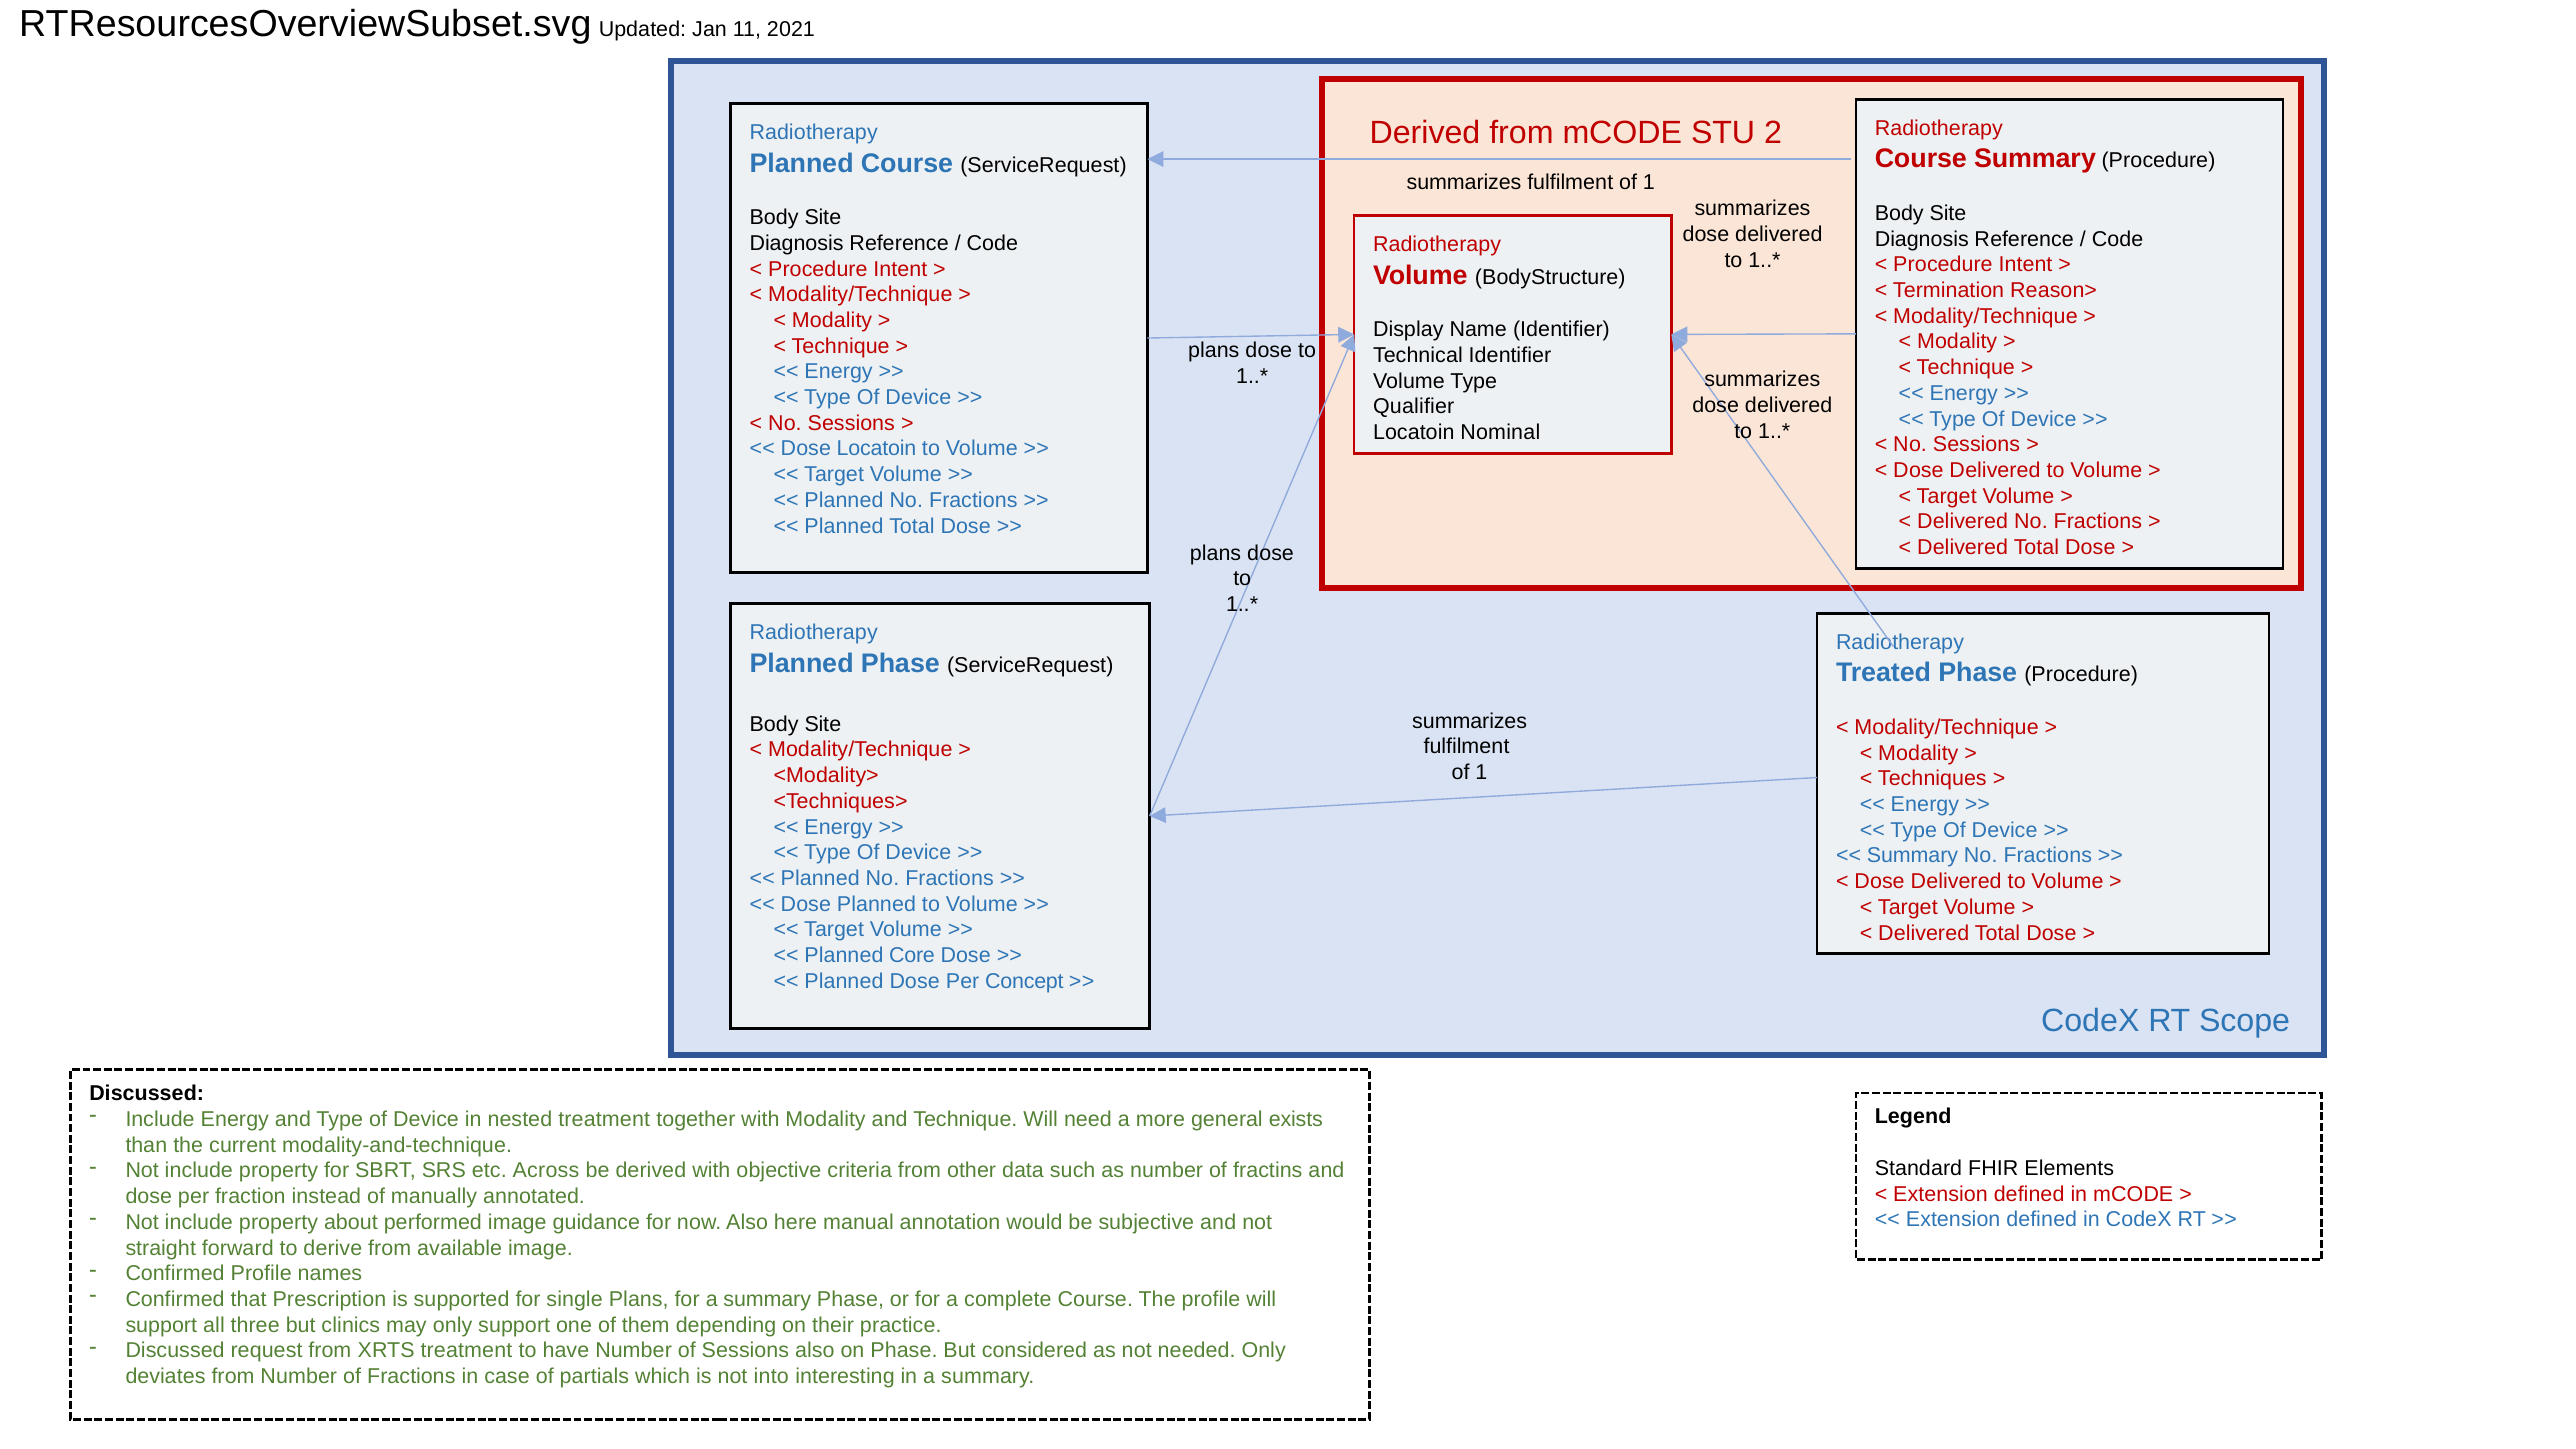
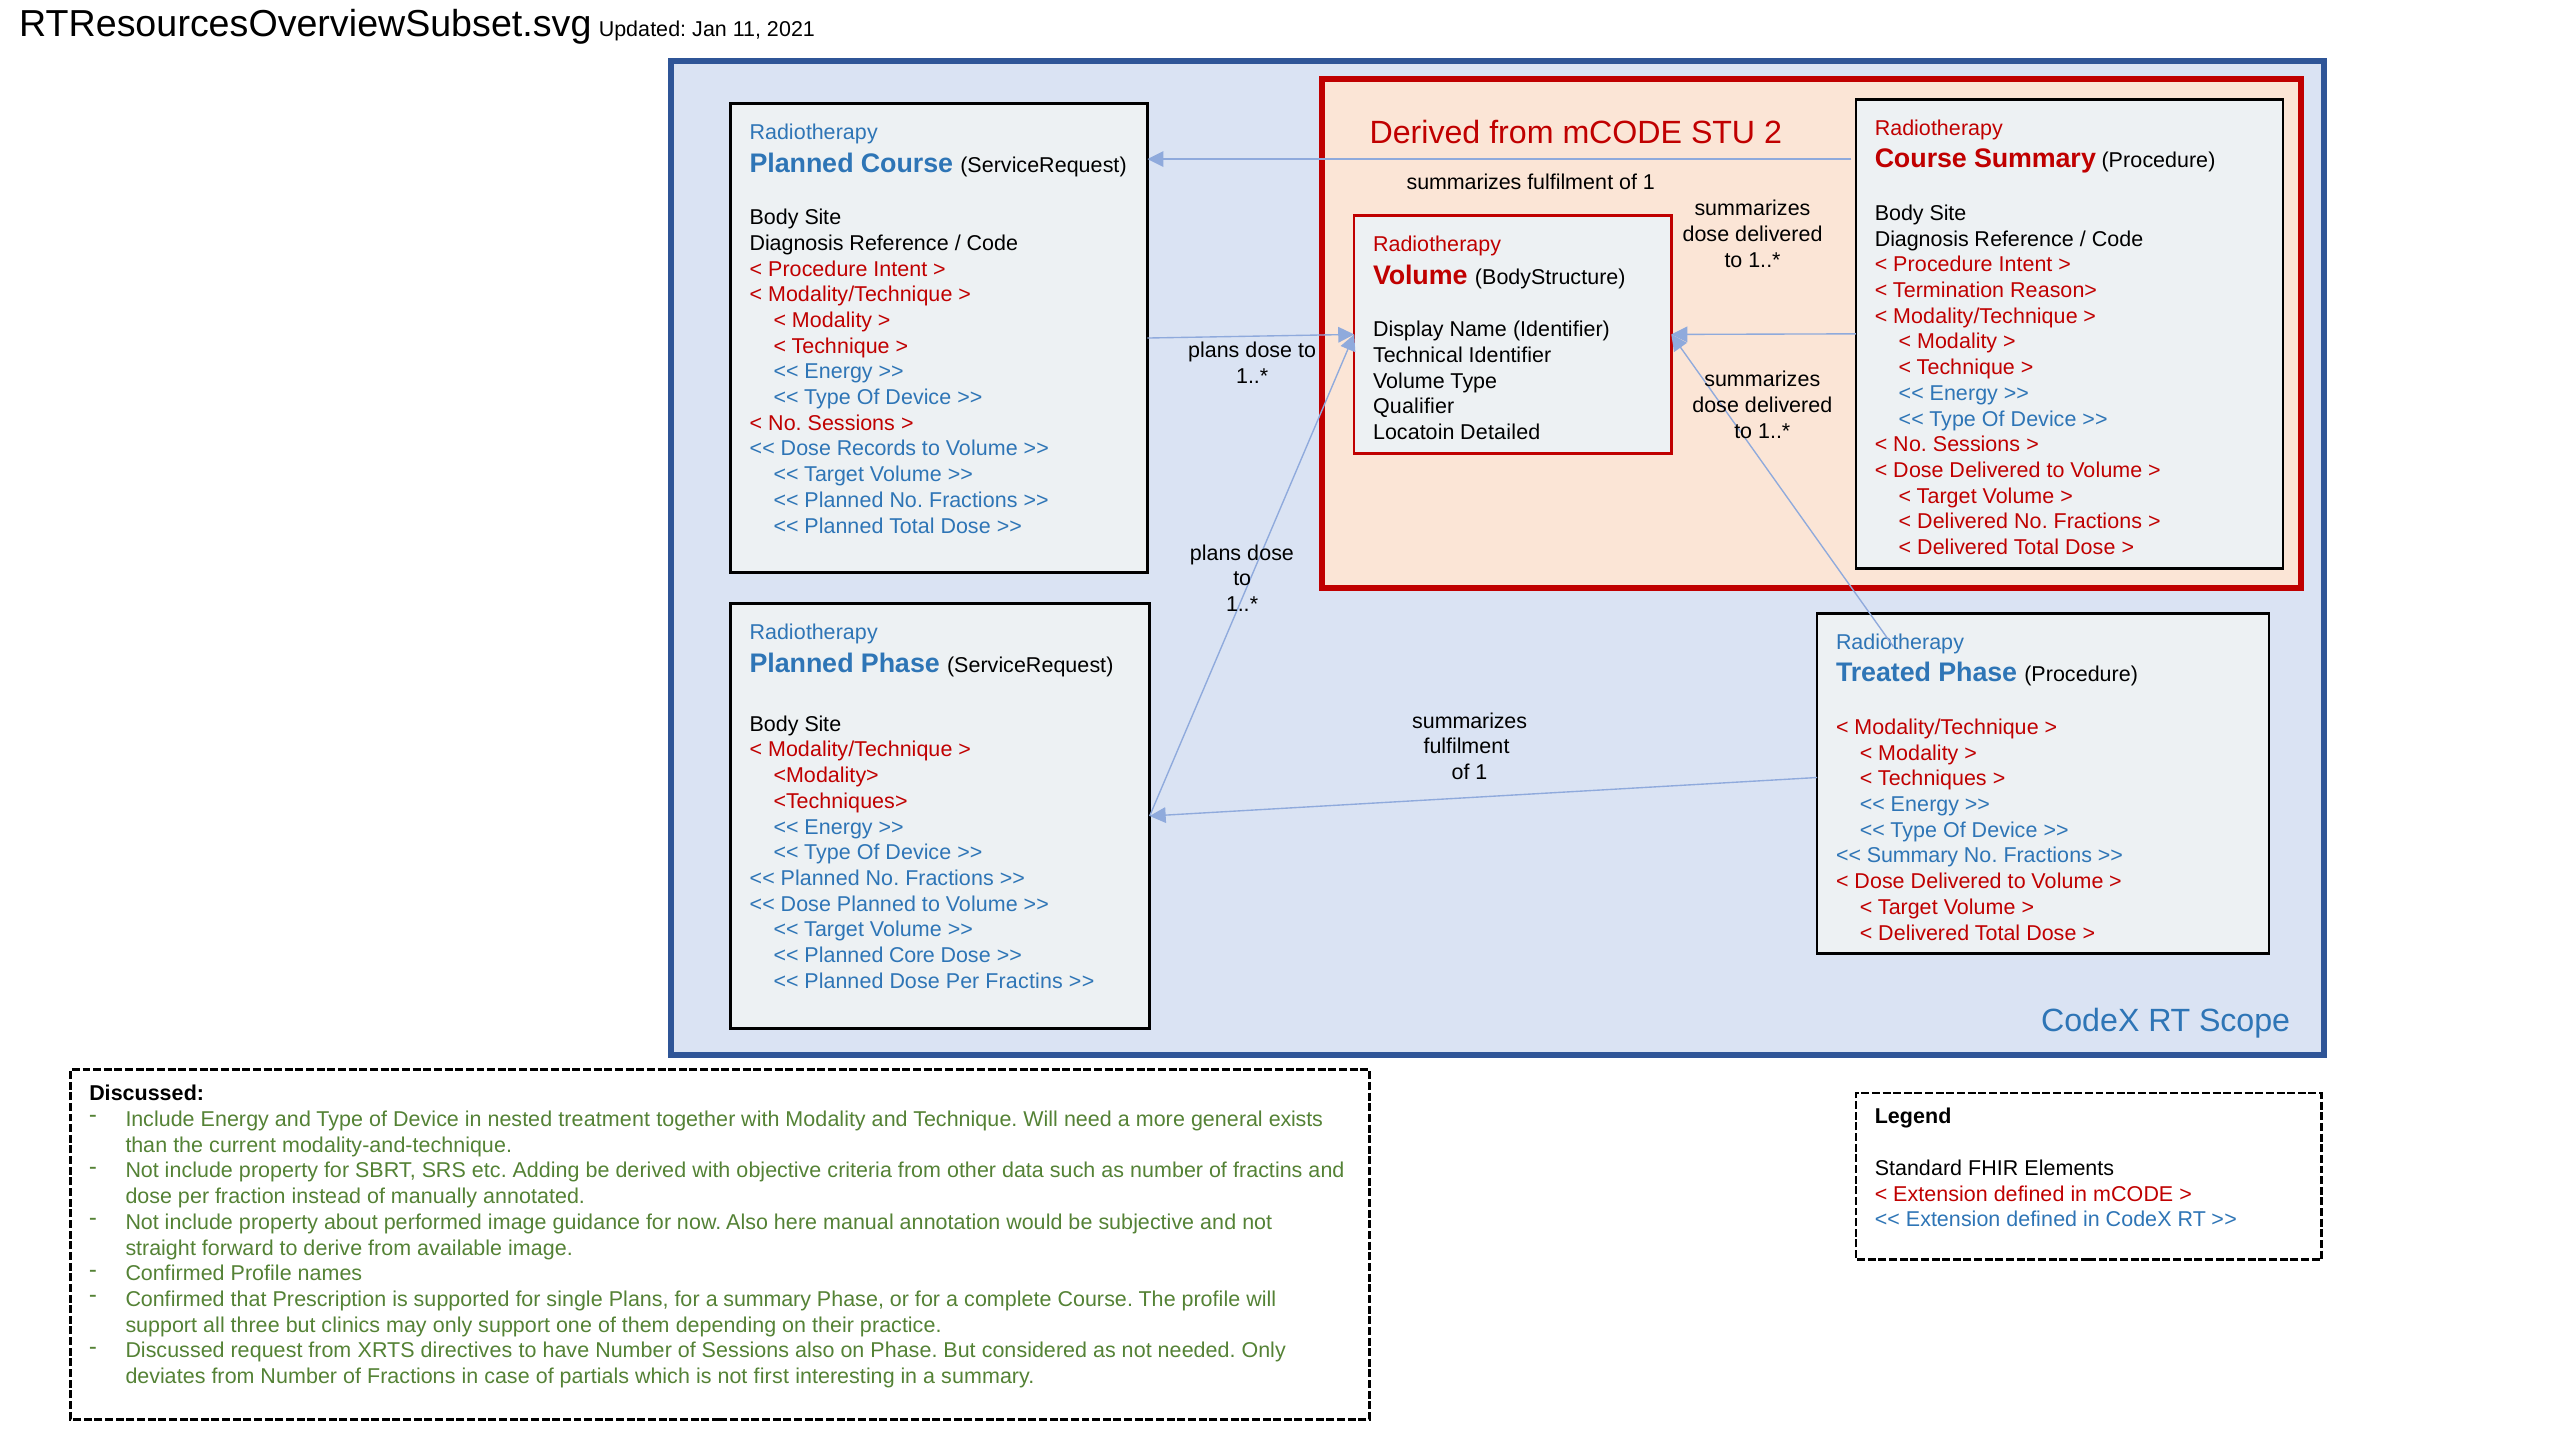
Nominal: Nominal -> Detailed
Dose Locatoin: Locatoin -> Records
Per Concept: Concept -> Fractins
Across: Across -> Adding
XRTS treatment: treatment -> directives
into: into -> first
